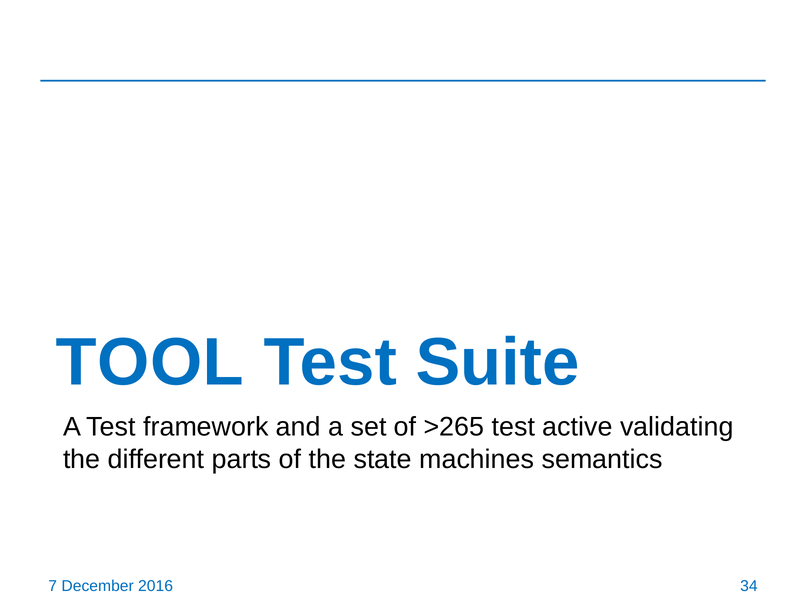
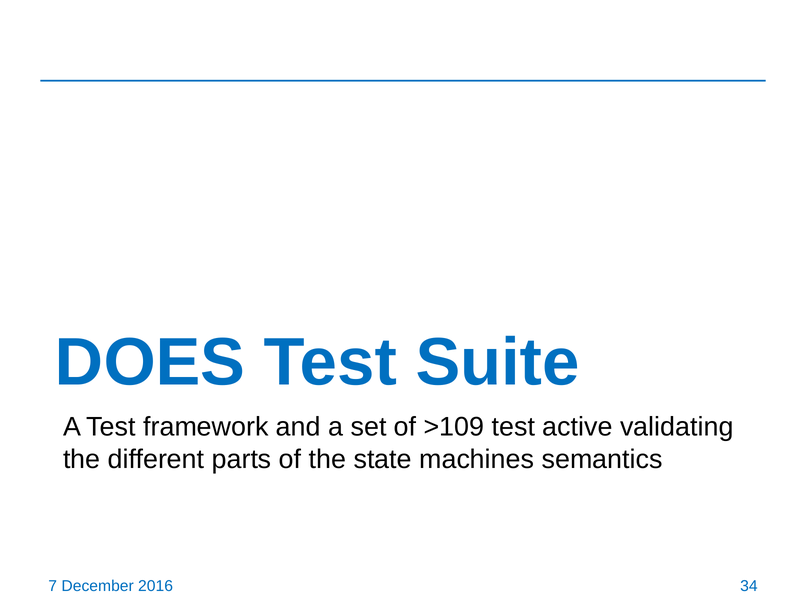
TOOL: TOOL -> DOES
>265: >265 -> >109
